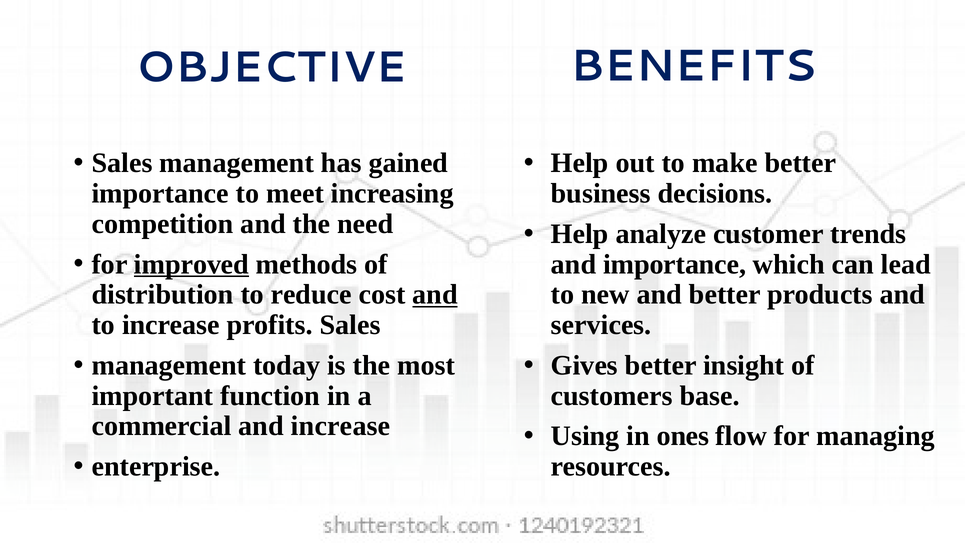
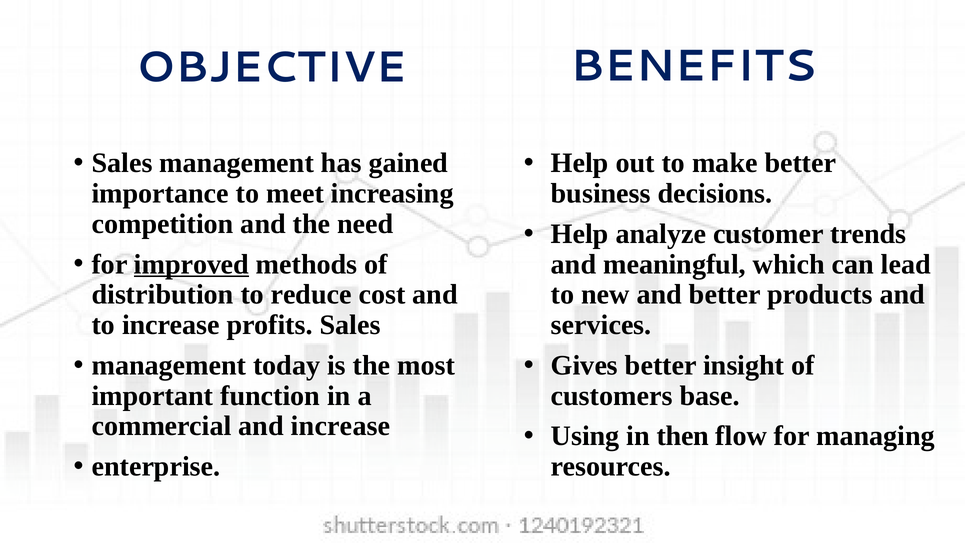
and importance: importance -> meaningful
and at (435, 295) underline: present -> none
ones: ones -> then
